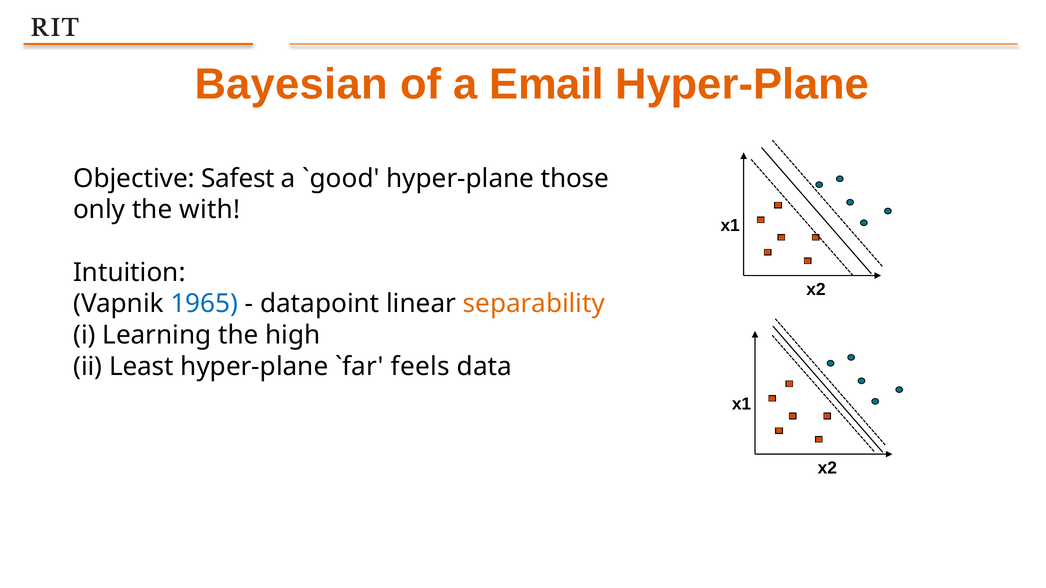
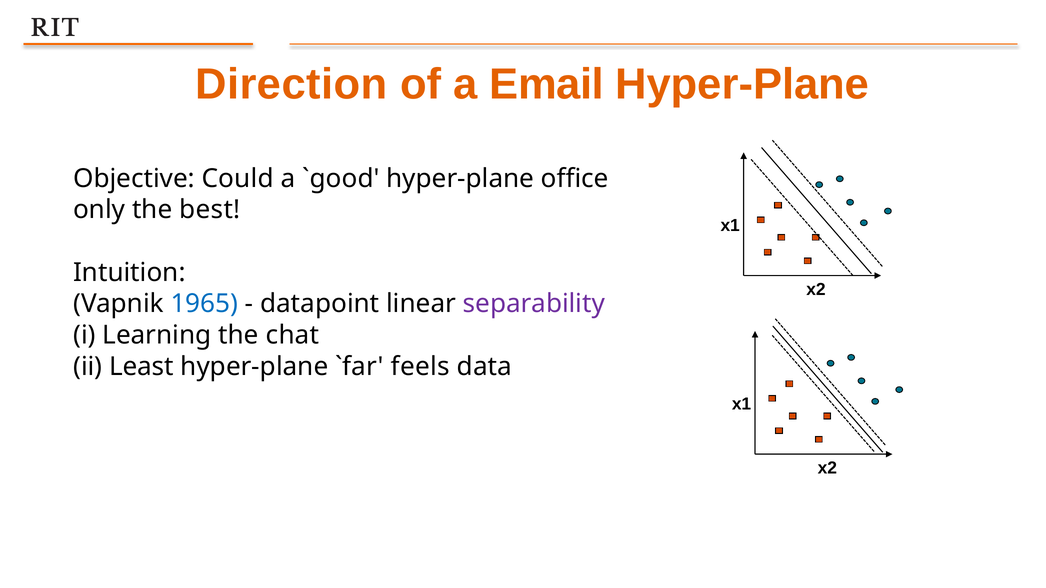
Bayesian: Bayesian -> Direction
Safest: Safest -> Could
those: those -> office
with: with -> best
separability colour: orange -> purple
high: high -> chat
